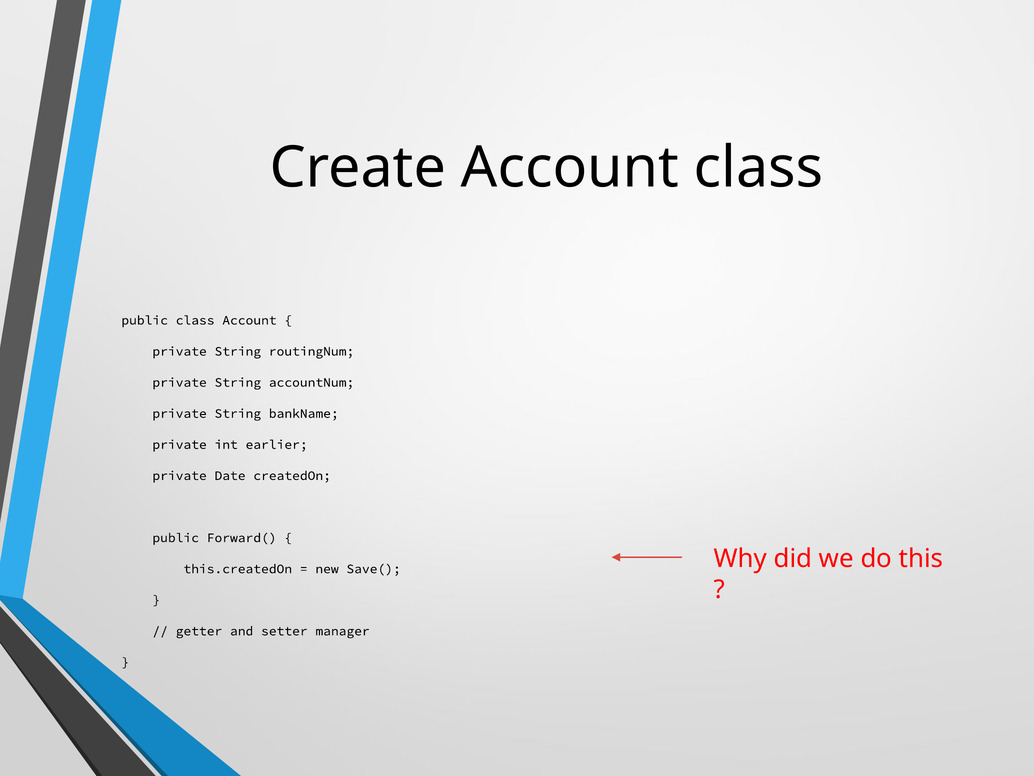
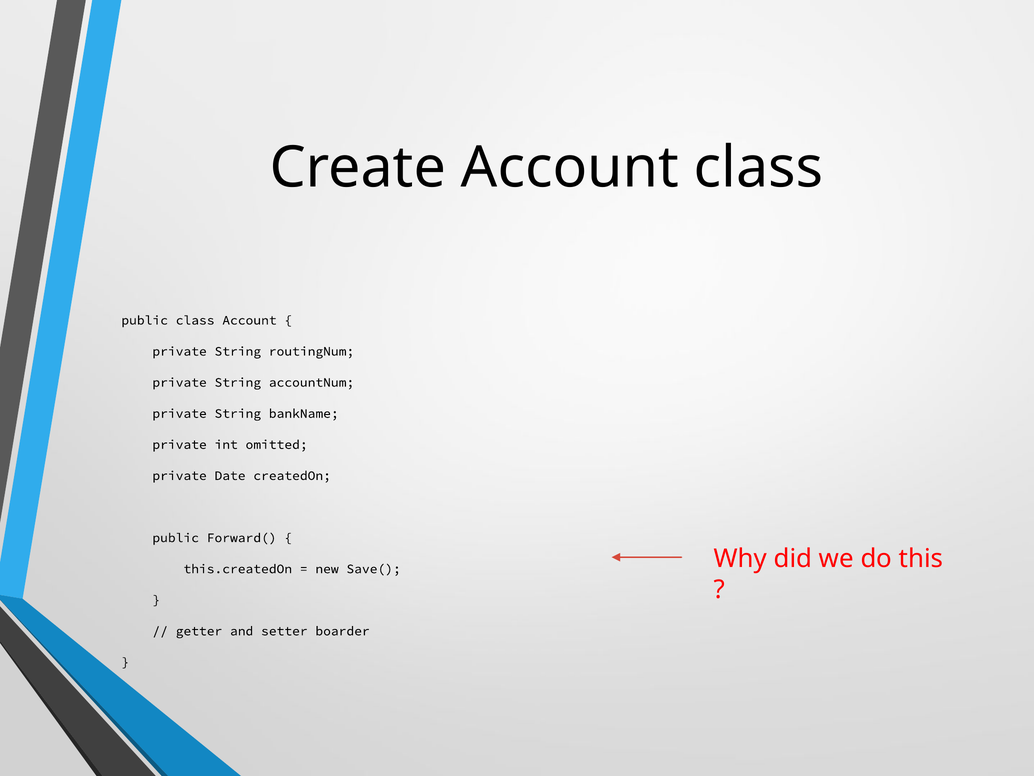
earlier: earlier -> omitted
manager: manager -> boarder
